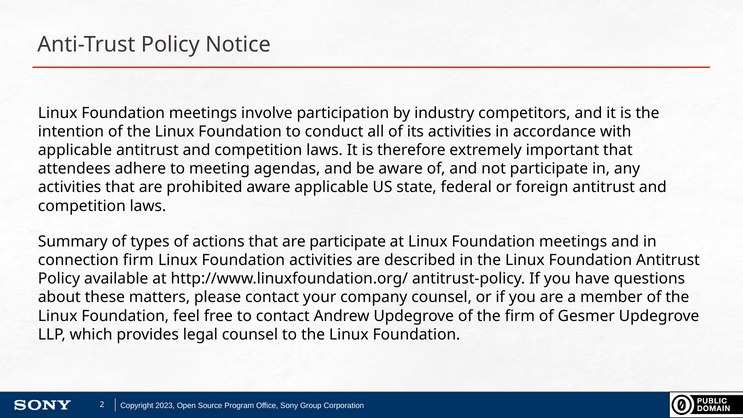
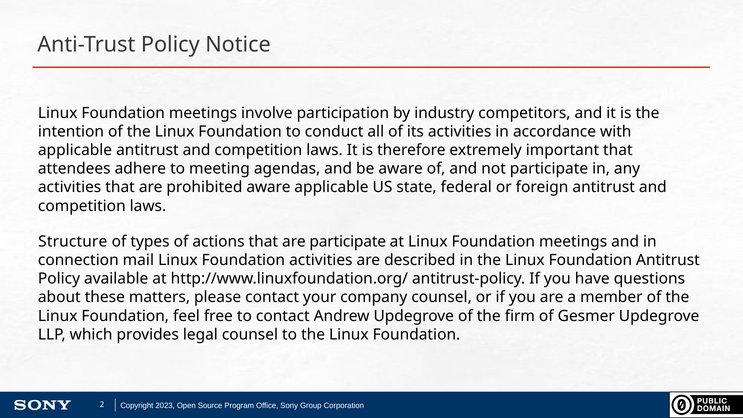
Summary: Summary -> Structure
connection firm: firm -> mail
